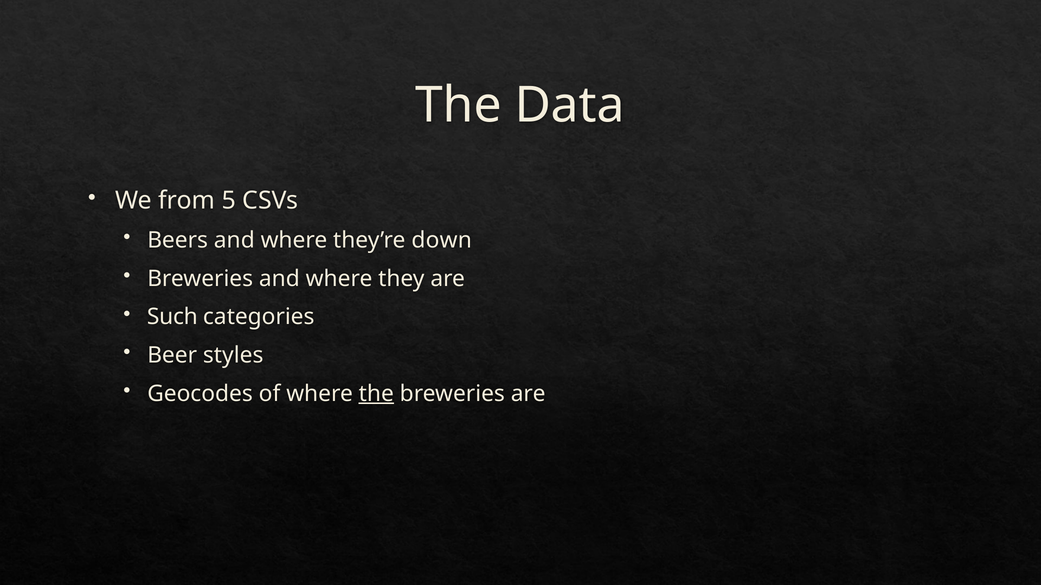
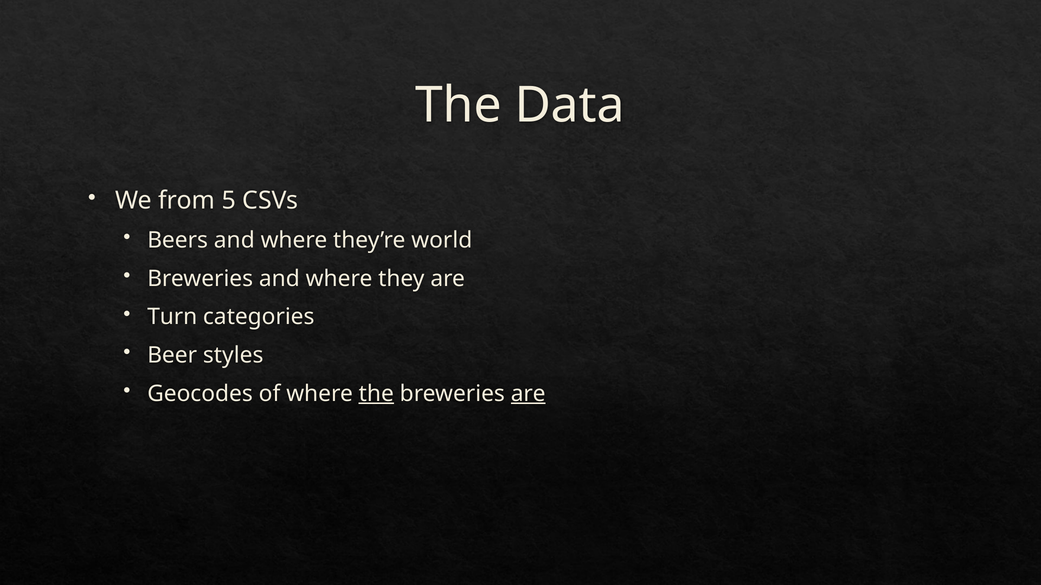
down: down -> world
Such: Such -> Turn
are at (528, 394) underline: none -> present
